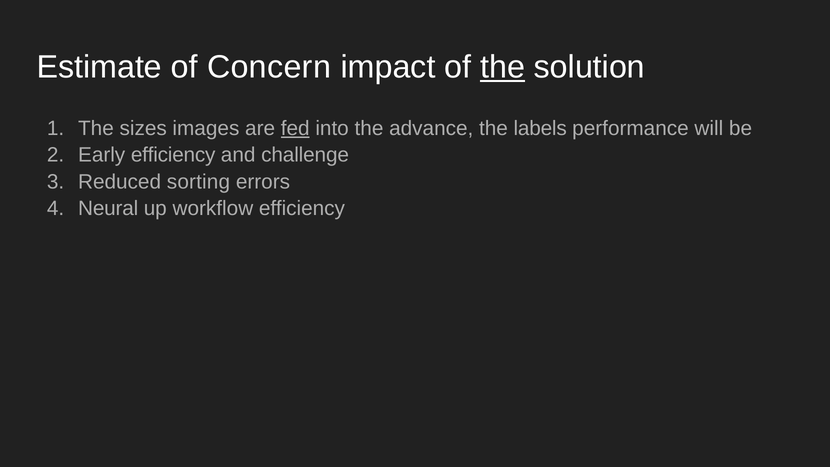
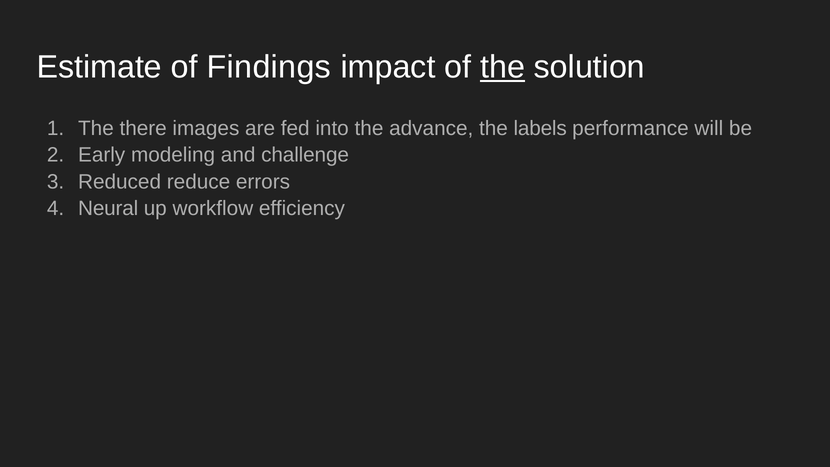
Concern: Concern -> Findings
sizes: sizes -> there
fed underline: present -> none
Early efficiency: efficiency -> modeling
sorting: sorting -> reduce
